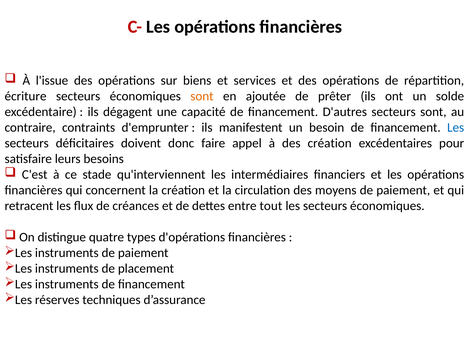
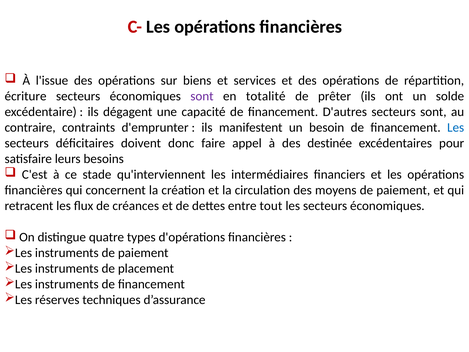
sont at (202, 96) colour: orange -> purple
ajoutée: ajoutée -> totalité
des création: création -> destinée
